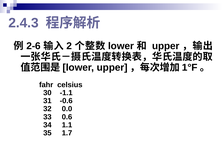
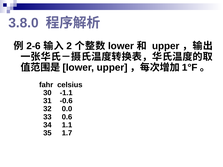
2.4.3: 2.4.3 -> 3.8.0
